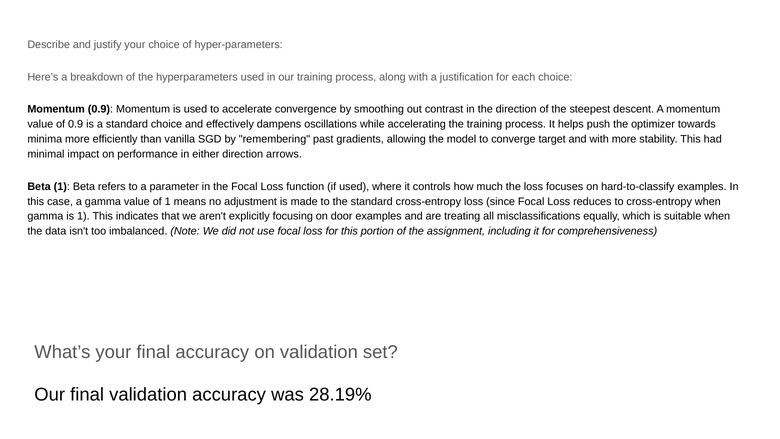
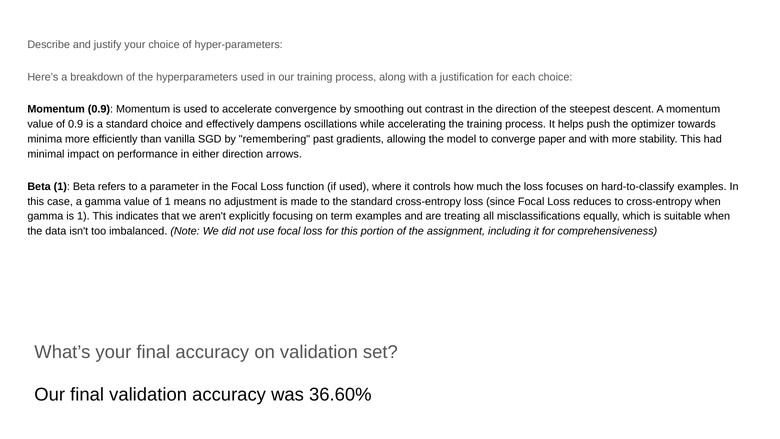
target: target -> paper
door: door -> term
28.19%: 28.19% -> 36.60%
